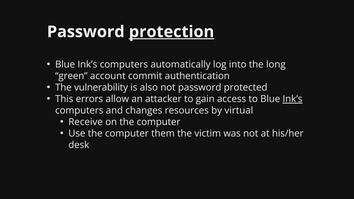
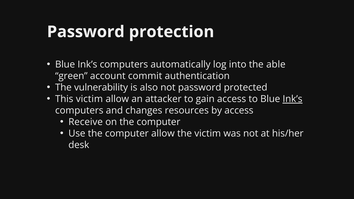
protection underline: present -> none
long: long -> able
This errors: errors -> victim
by virtual: virtual -> access
computer them: them -> allow
